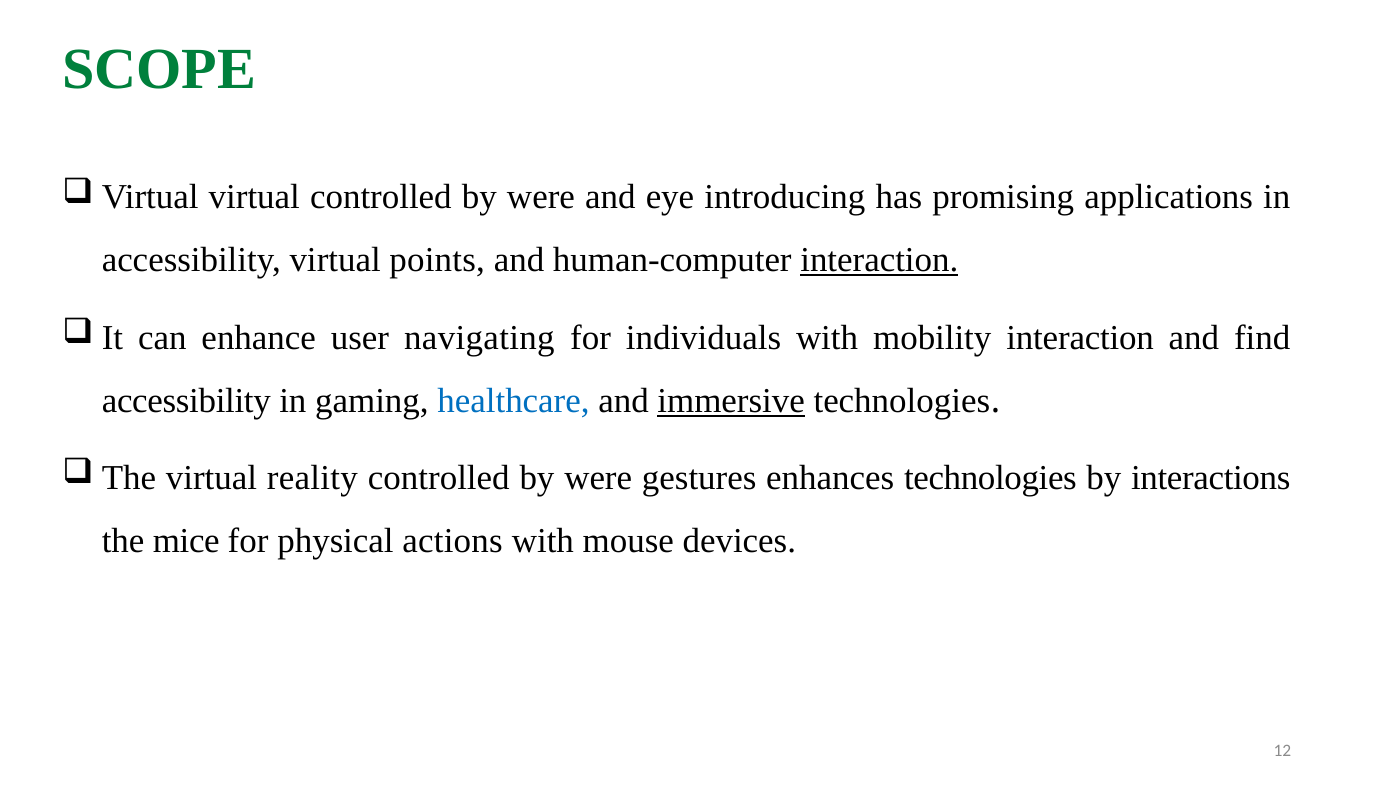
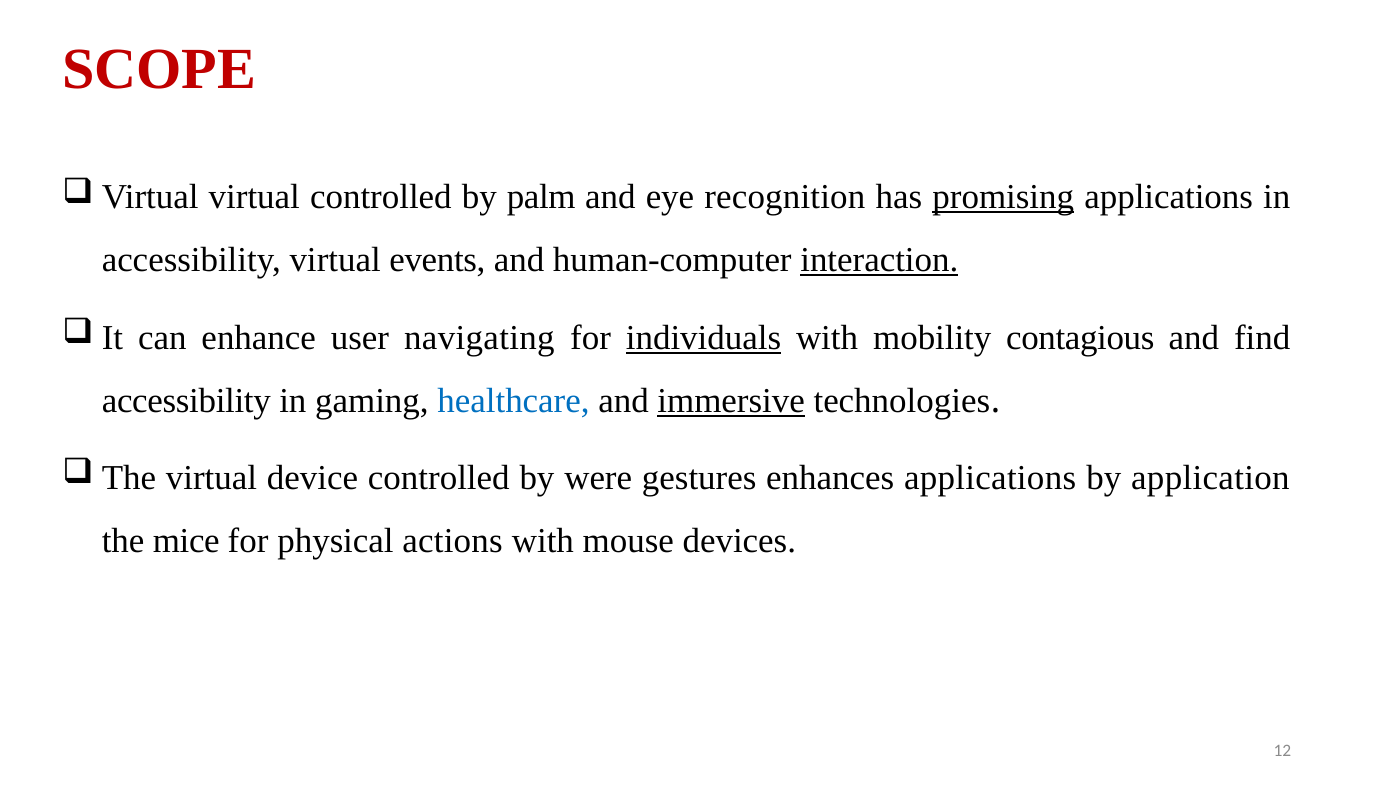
SCOPE colour: green -> red
were at (541, 197): were -> palm
introducing: introducing -> recognition
promising underline: none -> present
points: points -> events
individuals underline: none -> present
mobility interaction: interaction -> contagious
reality: reality -> device
enhances technologies: technologies -> applications
interactions: interactions -> application
